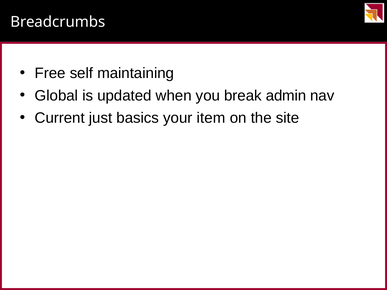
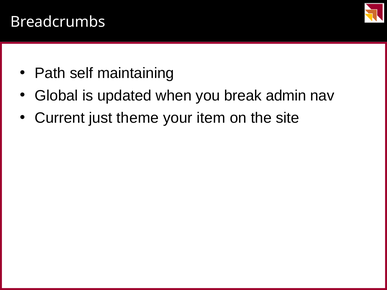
Free: Free -> Path
basics: basics -> theme
